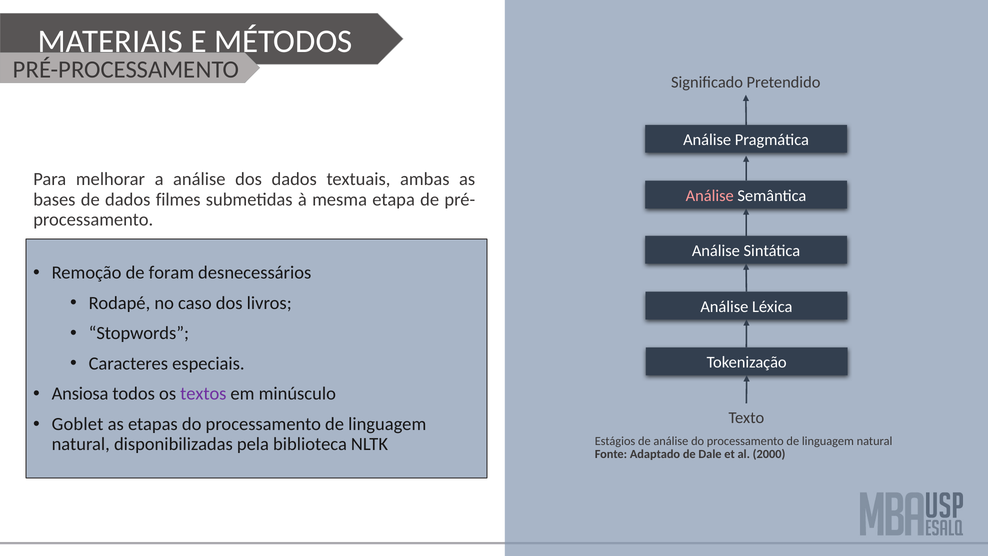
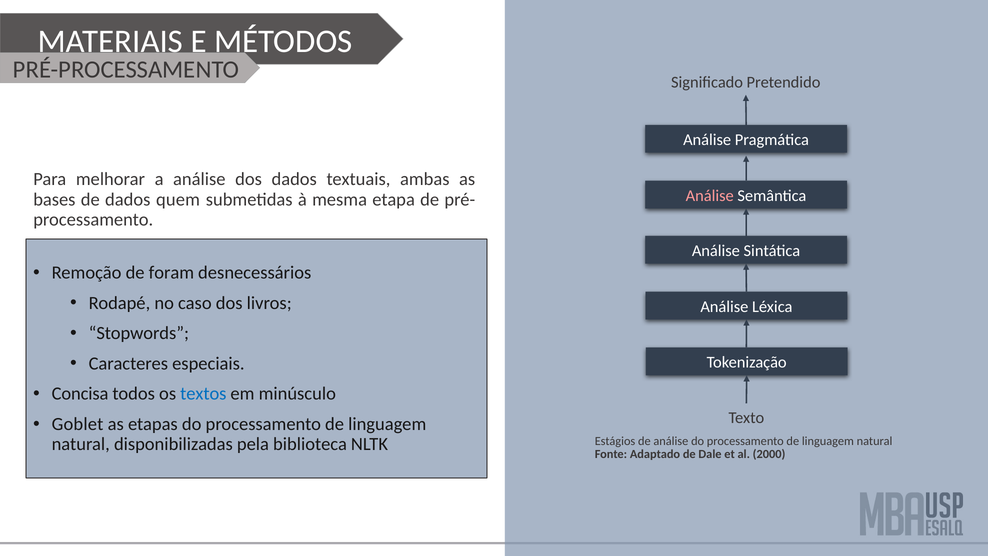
filmes: filmes -> quem
Ansiosa: Ansiosa -> Concisa
textos colour: purple -> blue
